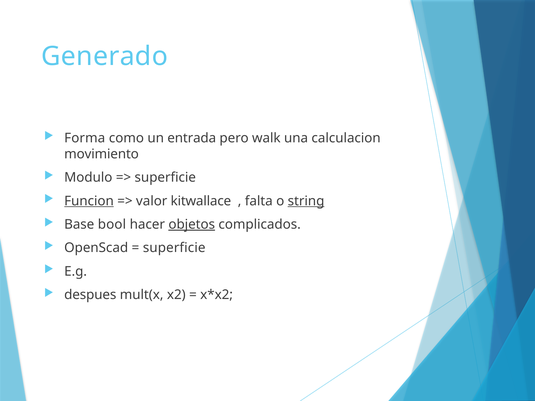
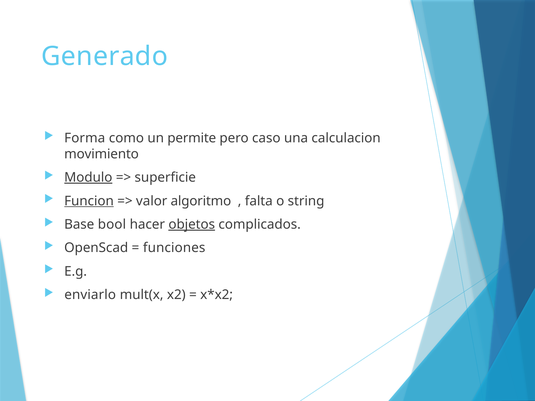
entrada: entrada -> permite
walk: walk -> caso
Modulo underline: none -> present
kitwallace: kitwallace -> algoritmo
string underline: present -> none
superficie at (174, 248): superficie -> funciones
despues: despues -> enviarlo
